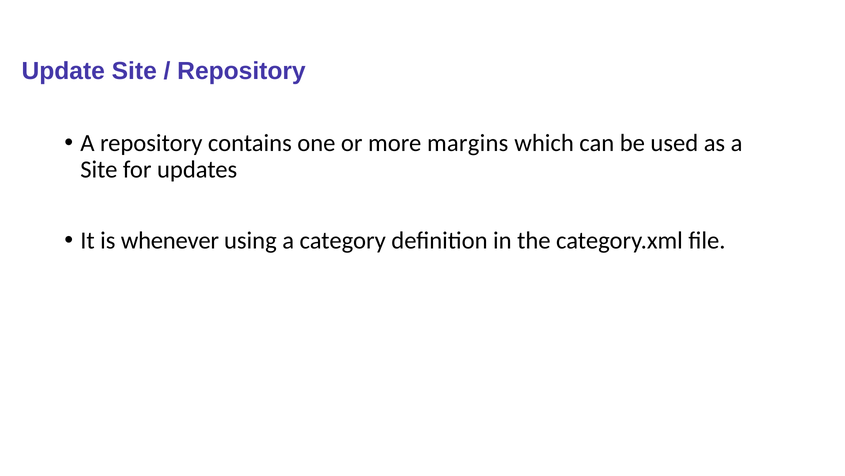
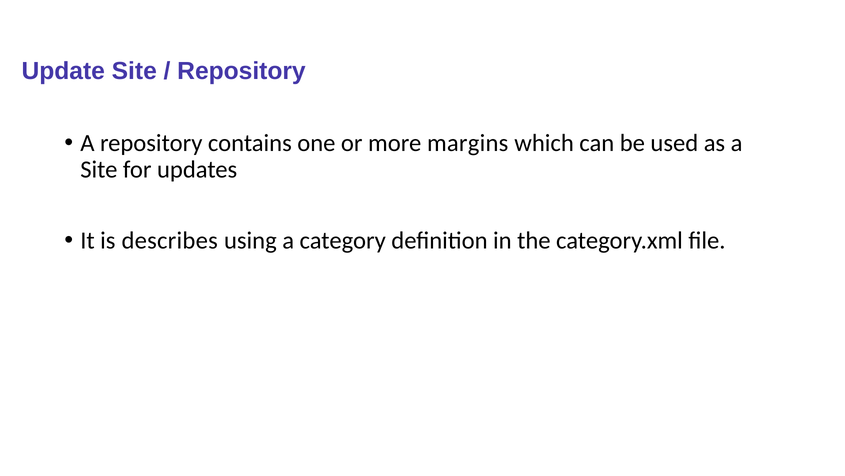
whenever: whenever -> describes
